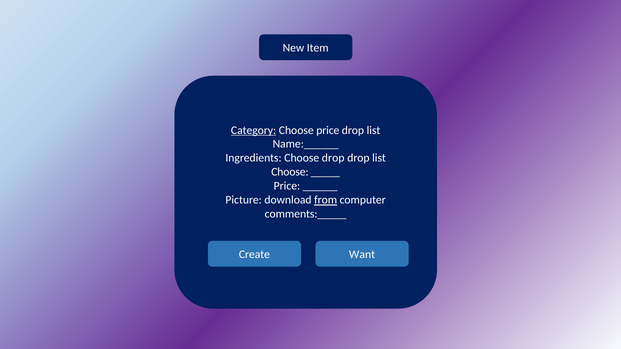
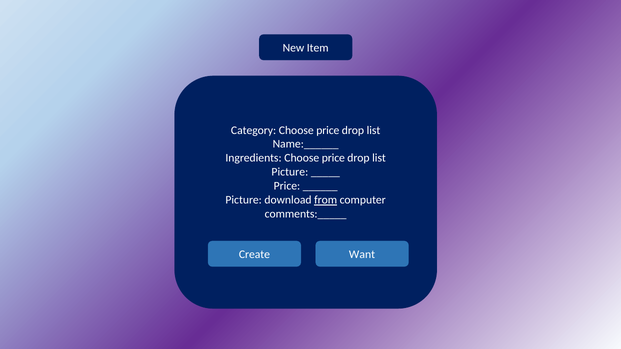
Category underline: present -> none
Ingredients Choose drop: drop -> price
Choose at (290, 172): Choose -> Picture
